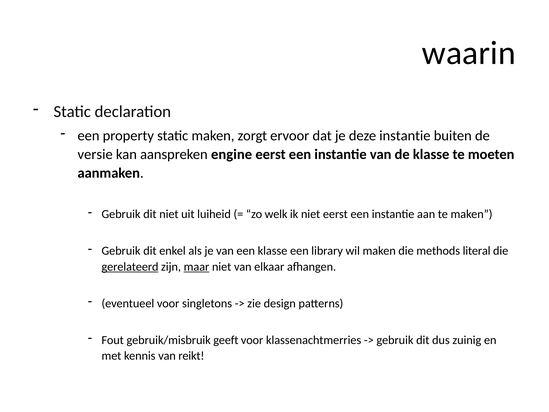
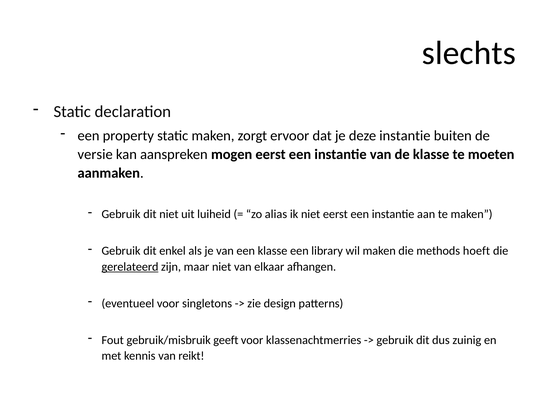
waarin: waarin -> slechts
engine: engine -> mogen
welk: welk -> alias
literal: literal -> hoeft
maar underline: present -> none
